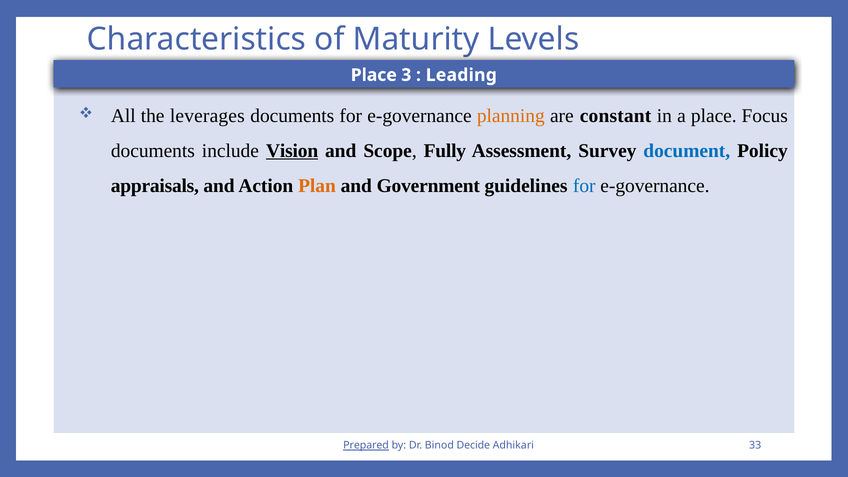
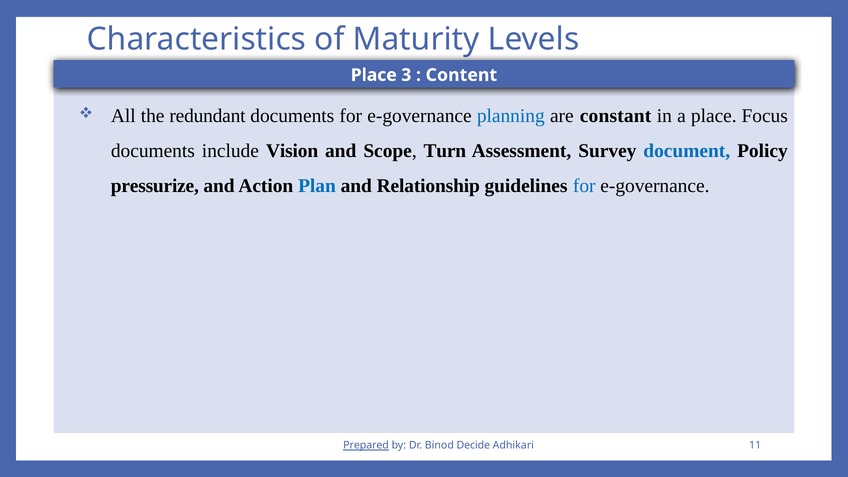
Leading: Leading -> Content
leverages: leverages -> redundant
planning colour: orange -> blue
Vision underline: present -> none
Fully: Fully -> Turn
appraisals: appraisals -> pressurize
Plan colour: orange -> blue
Government: Government -> Relationship
33: 33 -> 11
